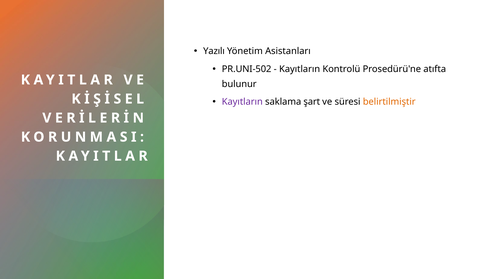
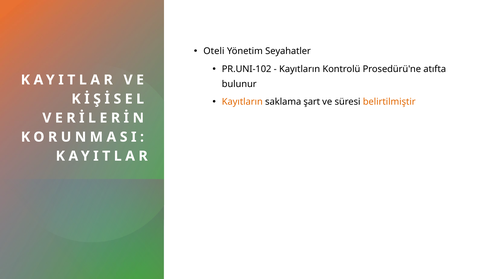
Yazılı: Yazılı -> Oteli
Asistanları: Asistanları -> Seyahatler
PR.UNI-502: PR.UNI-502 -> PR.UNI-102
Kayıtların at (242, 102) colour: purple -> orange
